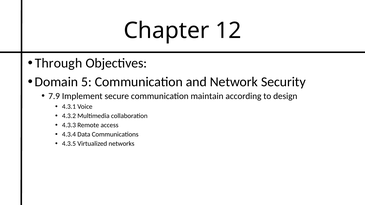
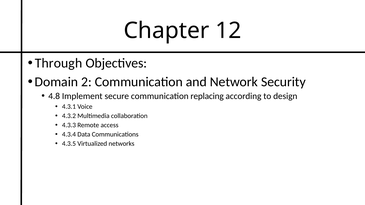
5: 5 -> 2
7.9: 7.9 -> 4.8
maintain: maintain -> replacing
